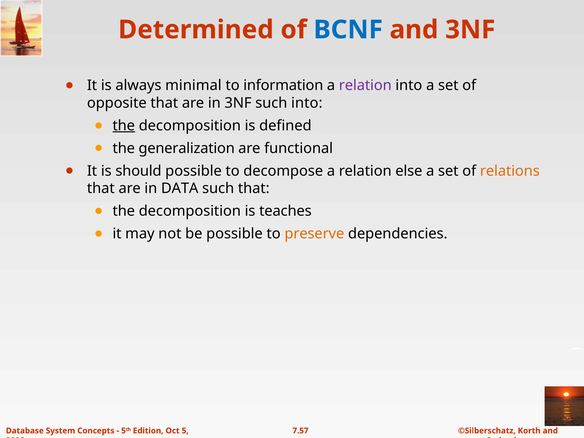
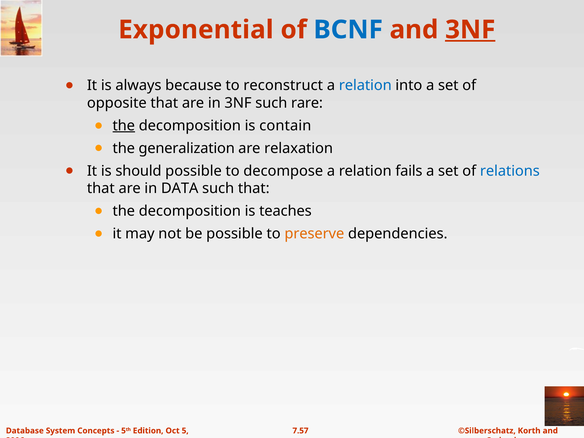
Determined: Determined -> Exponential
3NF at (470, 30) underline: none -> present
minimal: minimal -> because
information: information -> reconstruct
relation at (365, 85) colour: purple -> blue
such into: into -> rare
defined: defined -> contain
functional: functional -> relaxation
else: else -> fails
relations colour: orange -> blue
